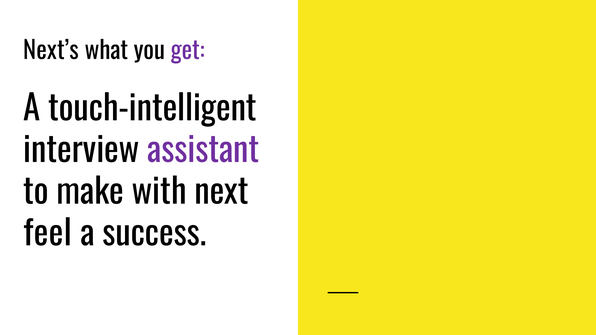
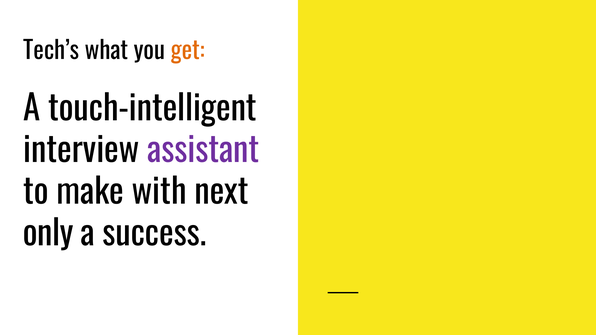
Next’s: Next’s -> Tech’s
get colour: purple -> orange
feel: feel -> only
